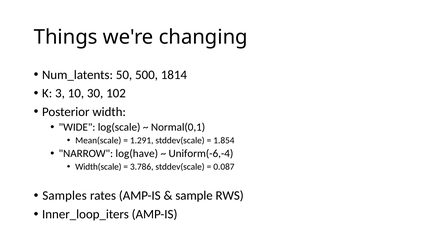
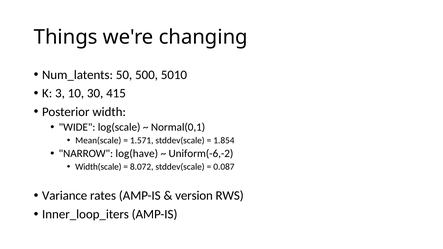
1814: 1814 -> 5010
102: 102 -> 415
1.291: 1.291 -> 1.571
Uniform(-6,-4: Uniform(-6,-4 -> Uniform(-6,-2
3.786: 3.786 -> 8.072
Samples: Samples -> Variance
sample: sample -> version
